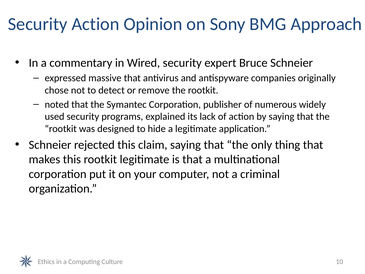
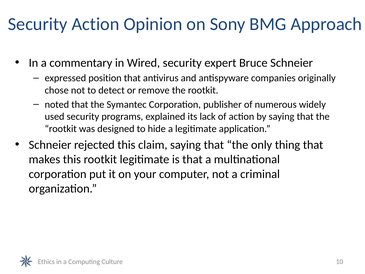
massive: massive -> position
